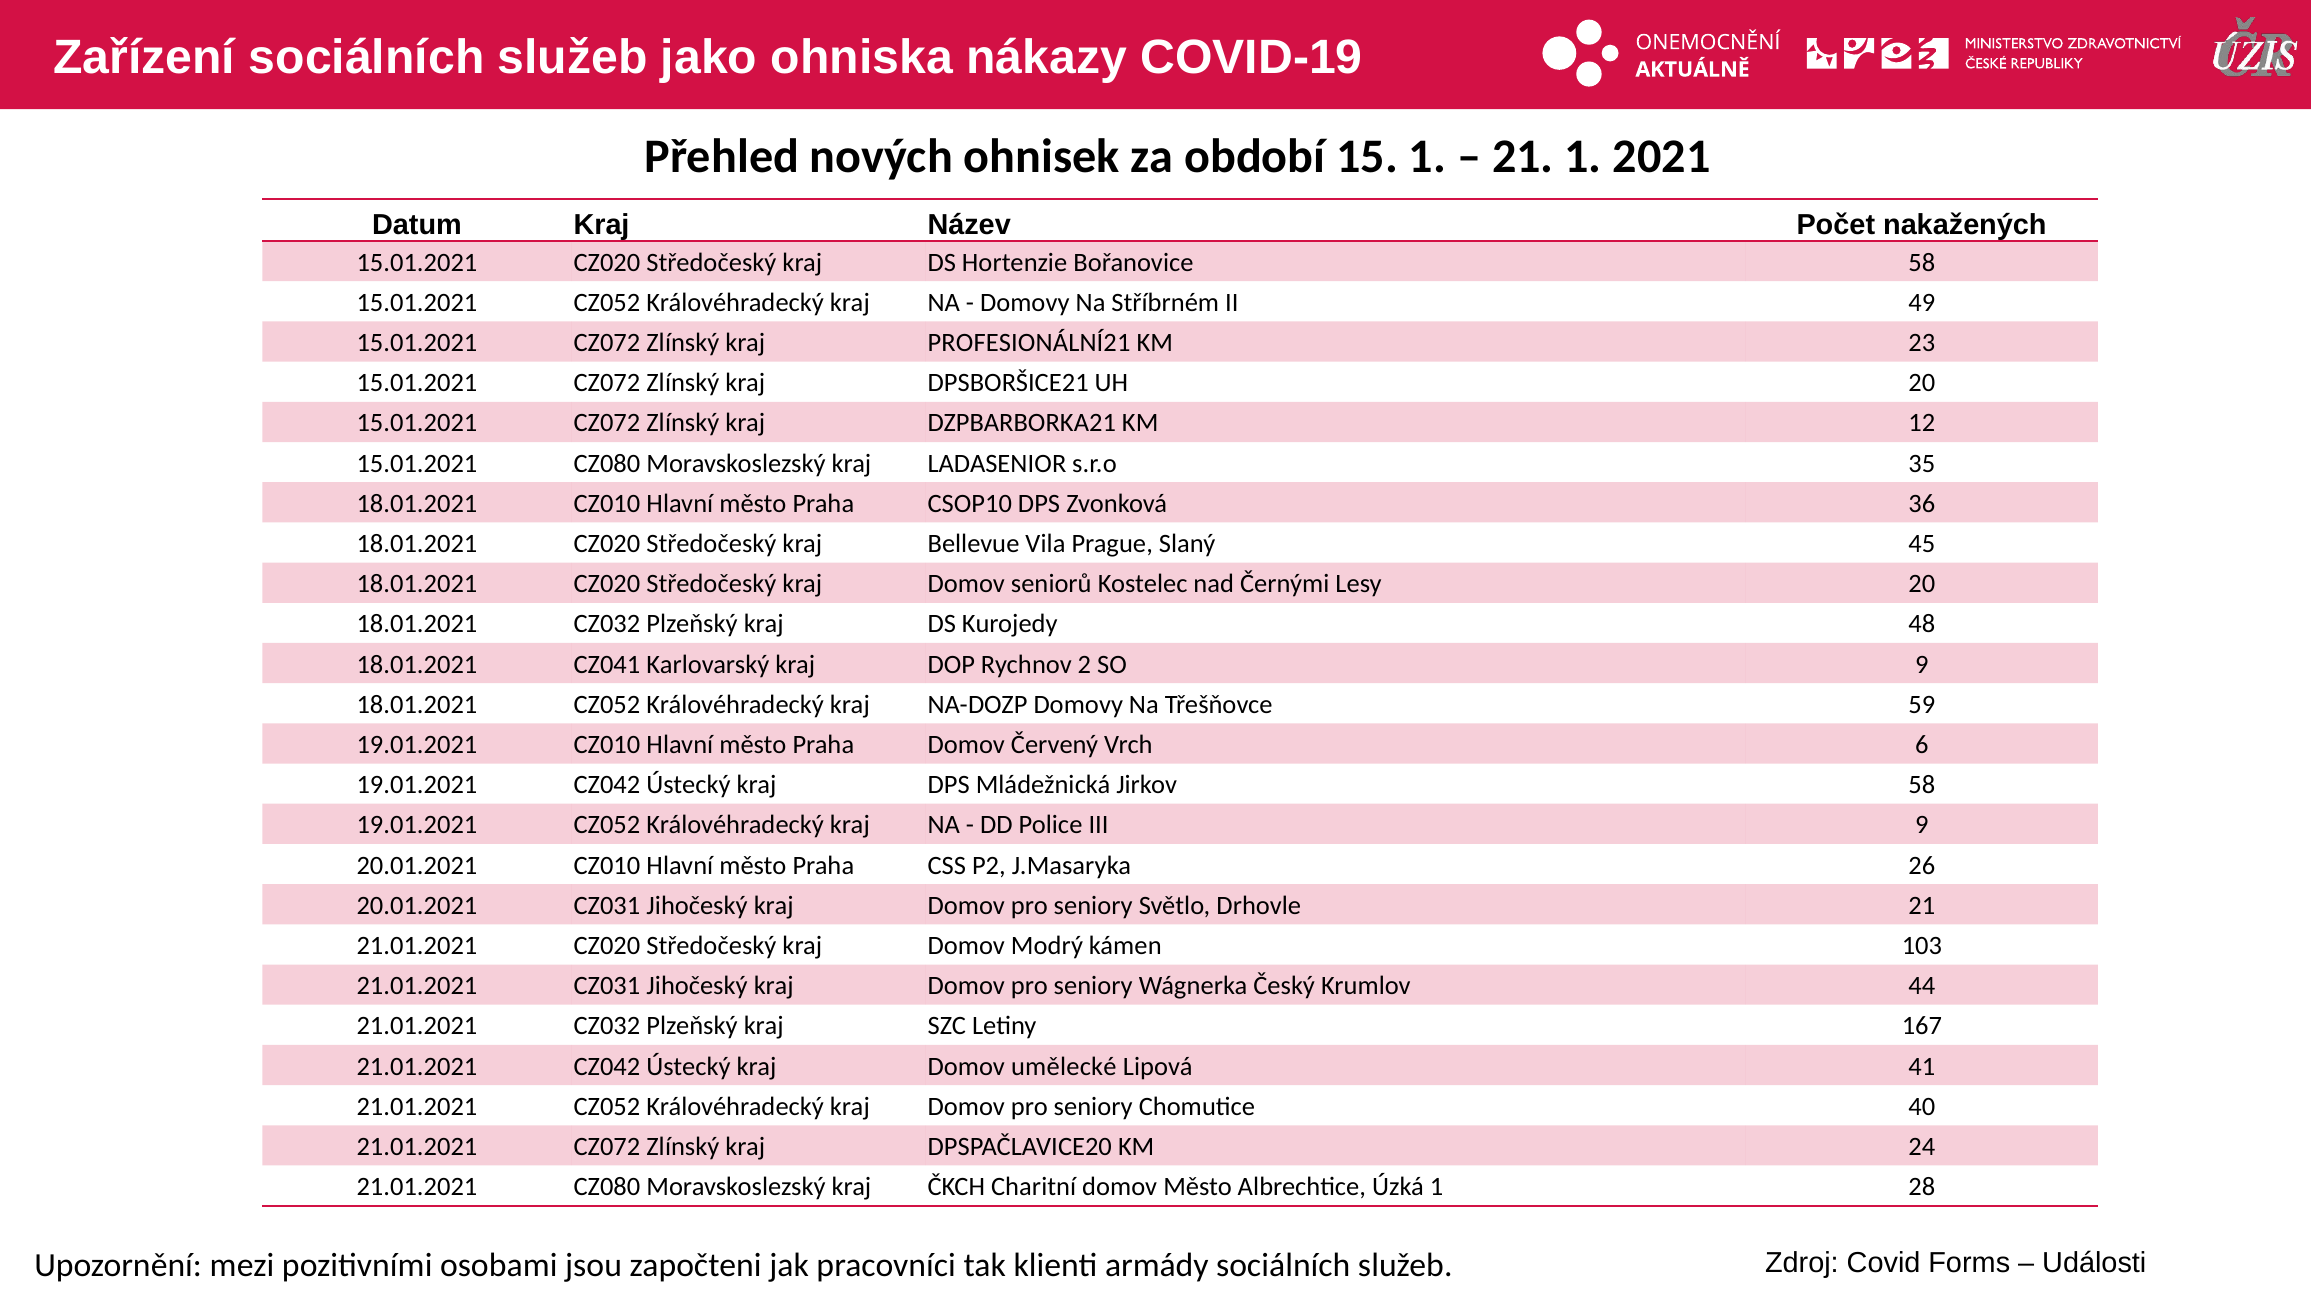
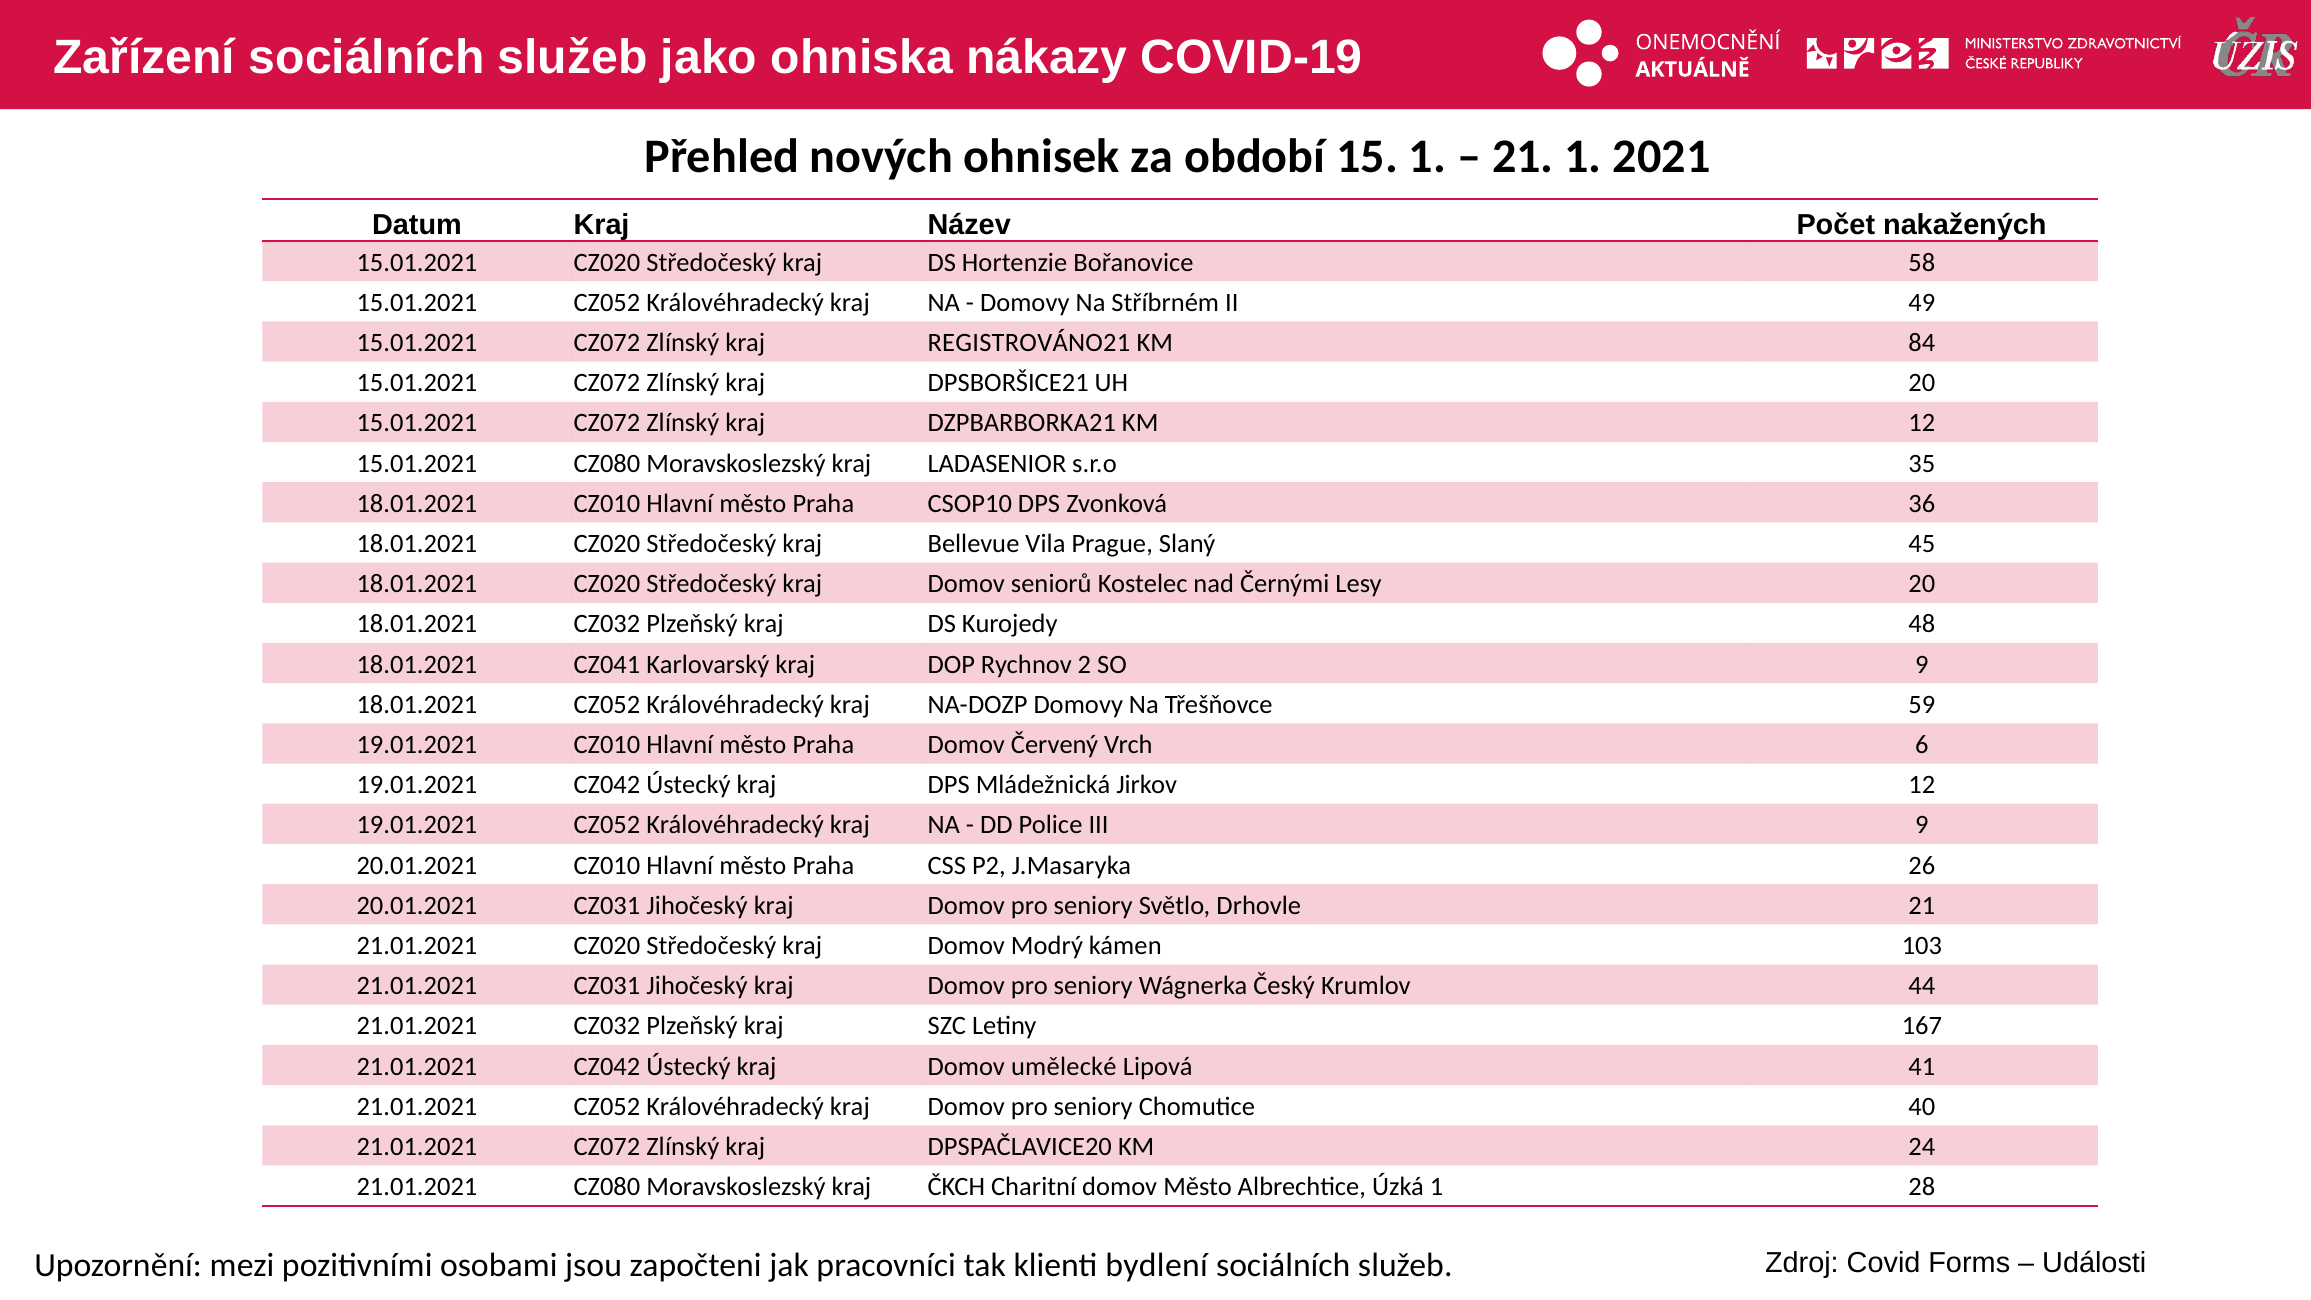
PROFESIONÁLNÍ21: PROFESIONÁLNÍ21 -> REGISTROVÁNO21
23: 23 -> 84
Jirkov 58: 58 -> 12
armády: armády -> bydlení
